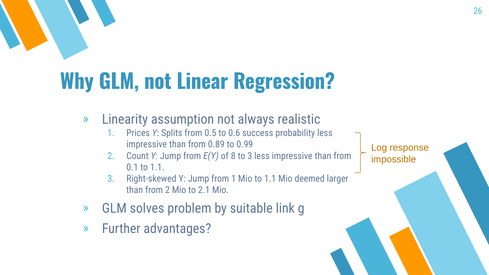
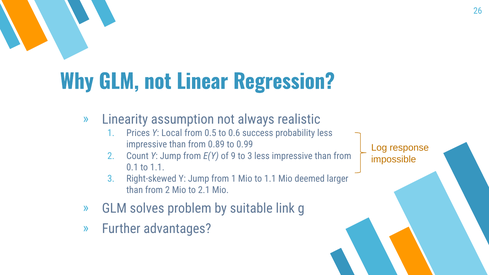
Splits: Splits -> Local
8: 8 -> 9
